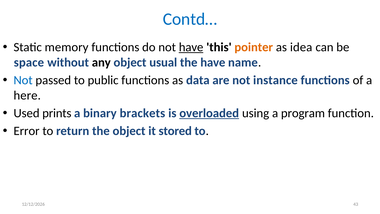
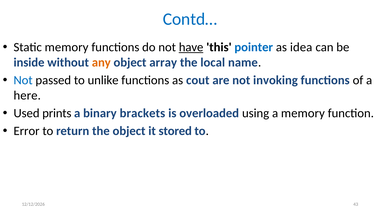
pointer colour: orange -> blue
space: space -> inside
any colour: black -> orange
usual: usual -> array
the have: have -> local
public: public -> unlike
data: data -> cout
instance: instance -> invoking
overloaded underline: present -> none
a program: program -> memory
